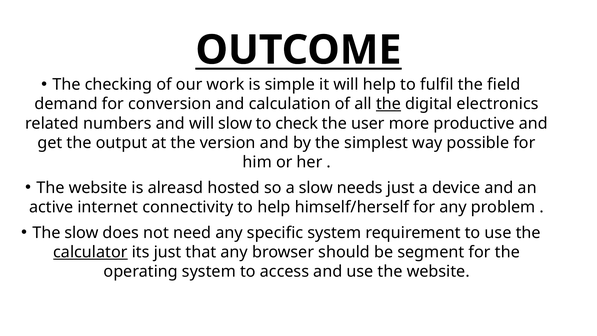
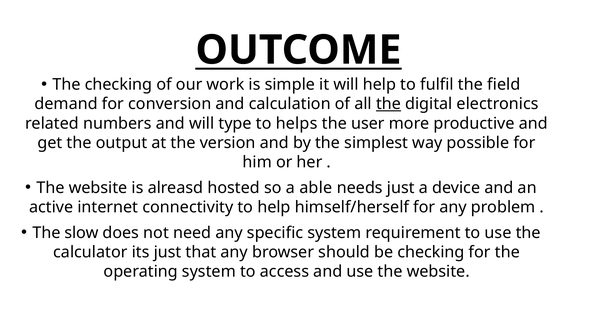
will slow: slow -> type
check: check -> helps
a slow: slow -> able
calculator underline: present -> none
be segment: segment -> checking
